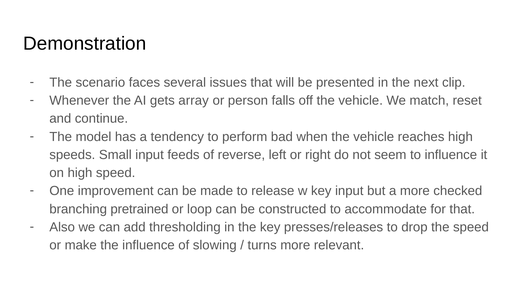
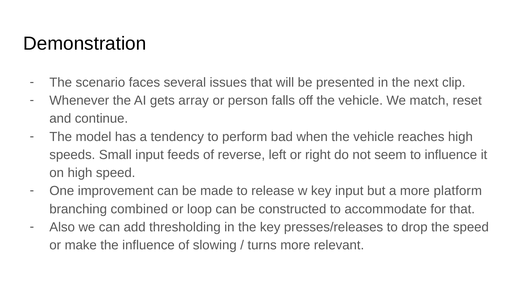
checked: checked -> platform
pretrained: pretrained -> combined
